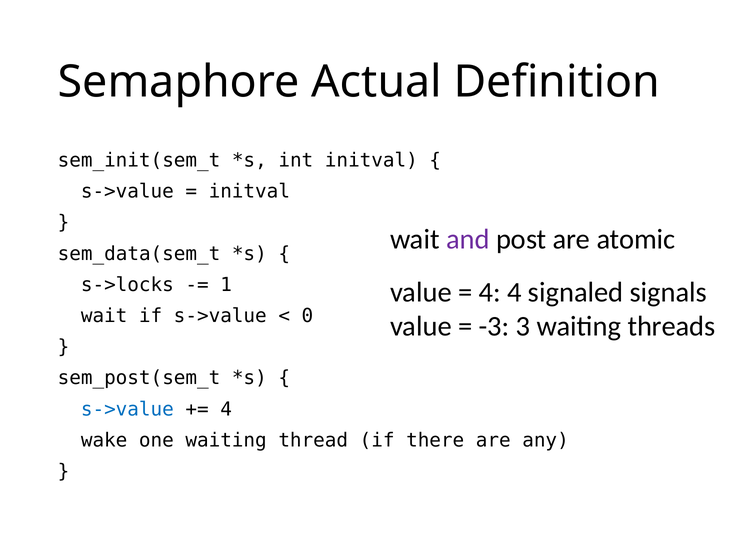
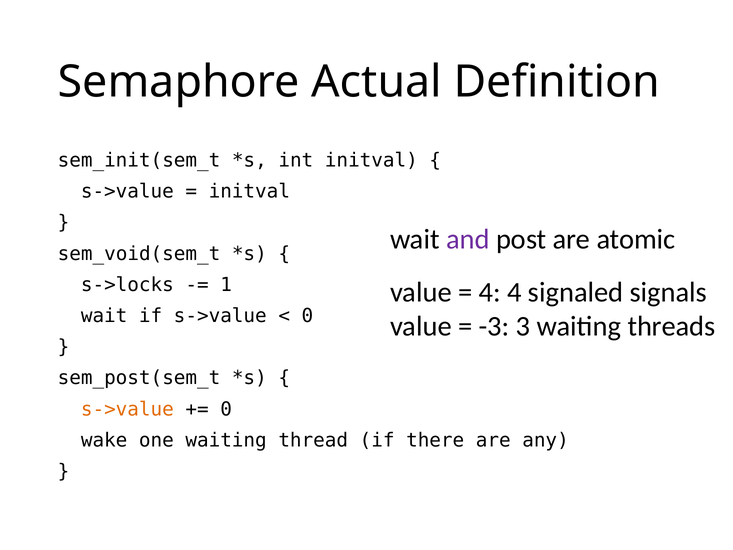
sem_data(sem_t: sem_data(sem_t -> sem_void(sem_t
s->value at (127, 409) colour: blue -> orange
4 at (226, 409): 4 -> 0
